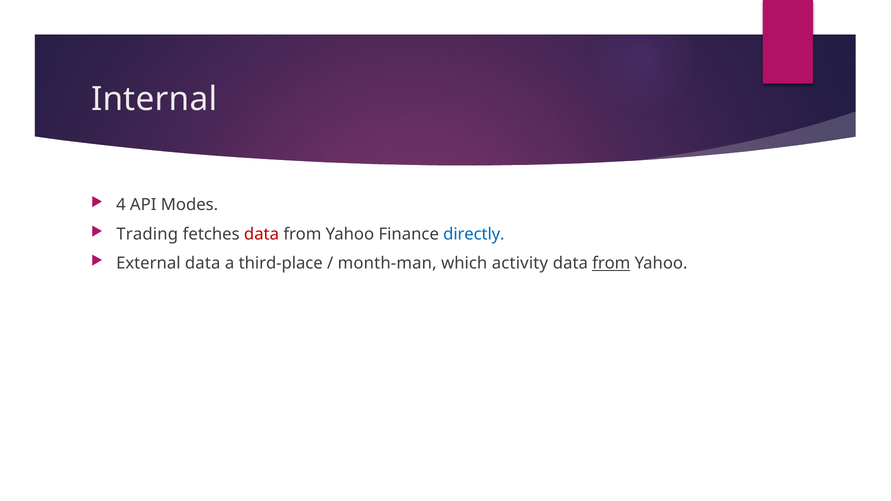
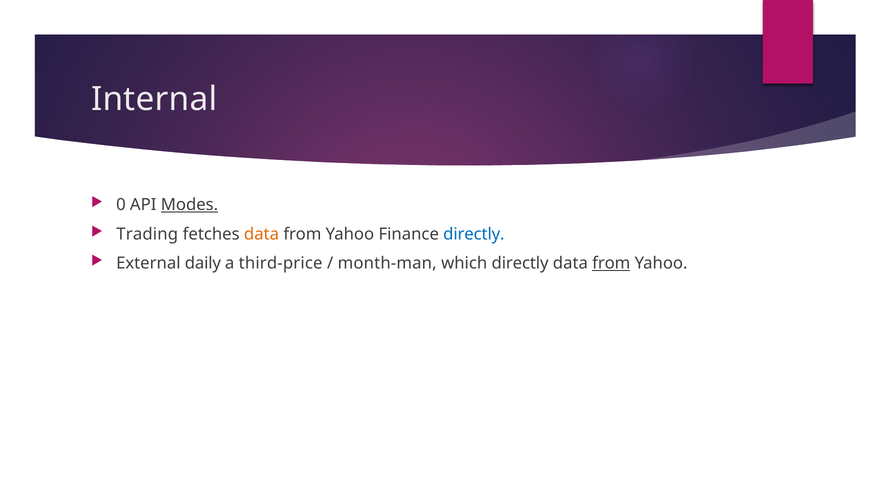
4: 4 -> 0
Modes underline: none -> present
data at (261, 234) colour: red -> orange
External data: data -> daily
third-place: third-place -> third-price
which activity: activity -> directly
